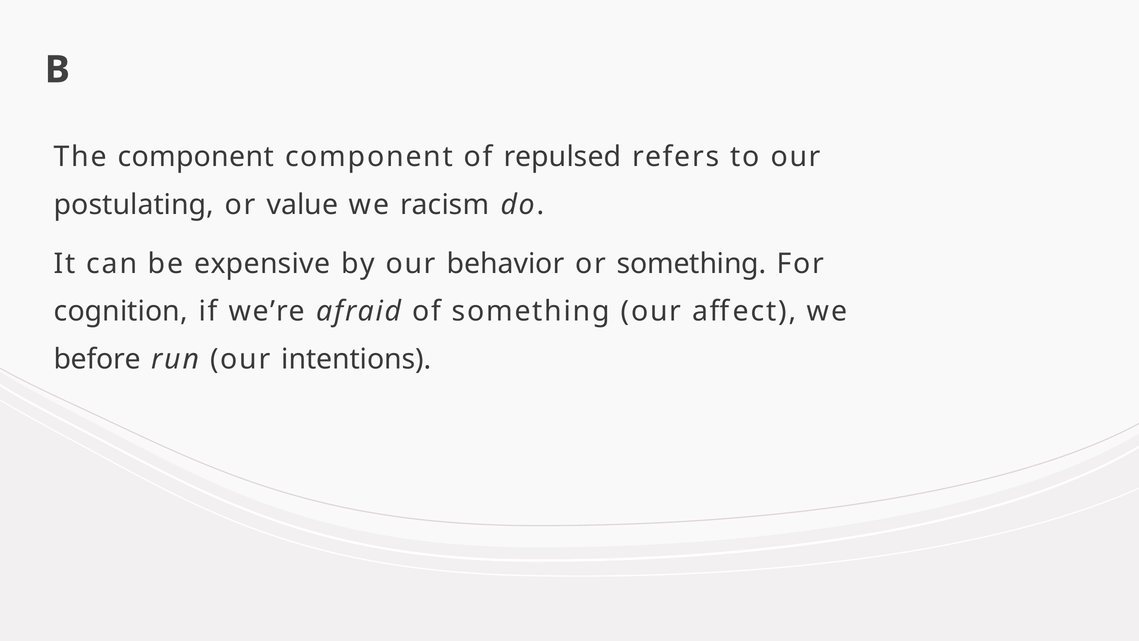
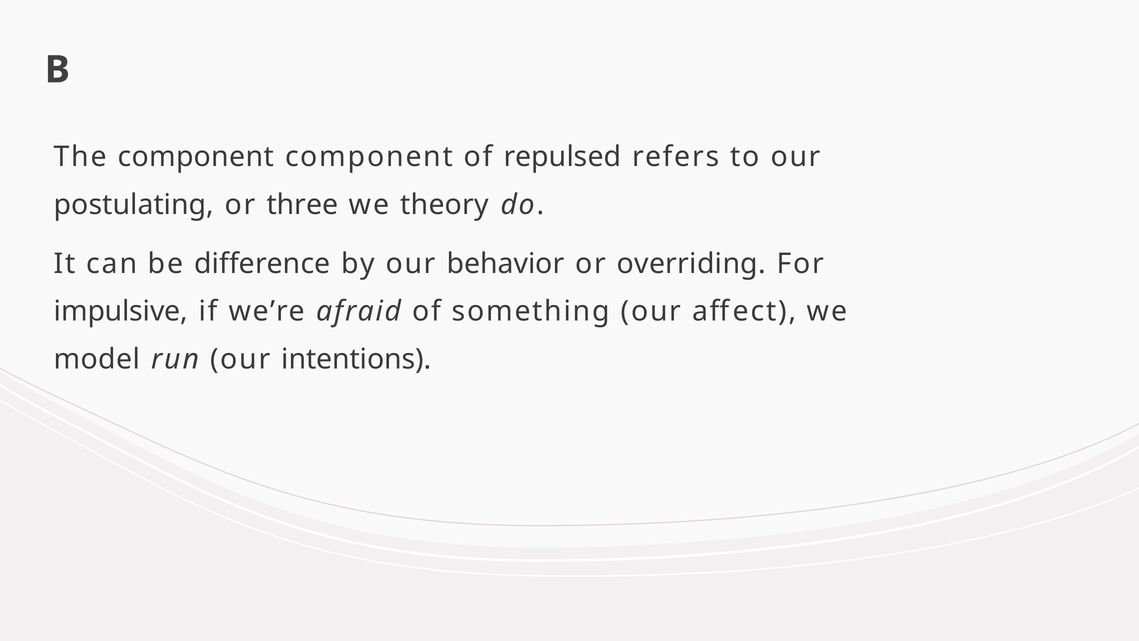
value: value -> three
racism: racism -> theory
expensive: expensive -> difference
or something: something -> overriding
cognition: cognition -> impulsive
before: before -> model
